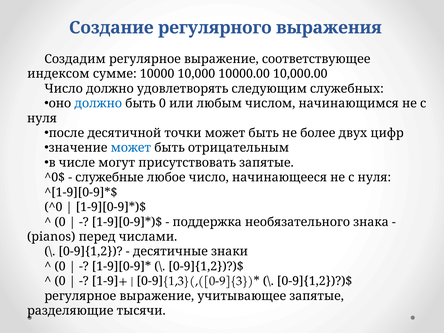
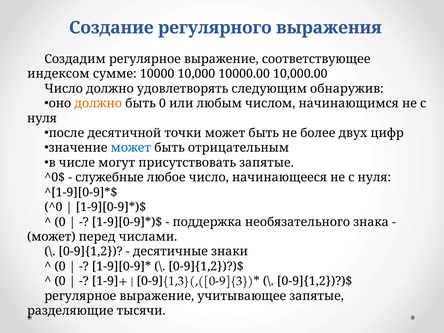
служебных: служебных -> обнаружив
должно at (98, 104) colour: blue -> orange
pianos at (51, 237): pianos -> может
